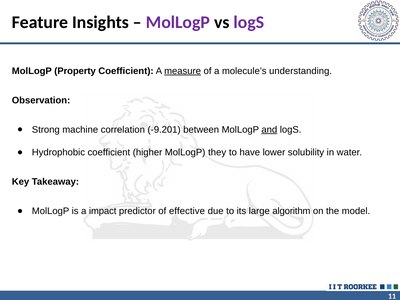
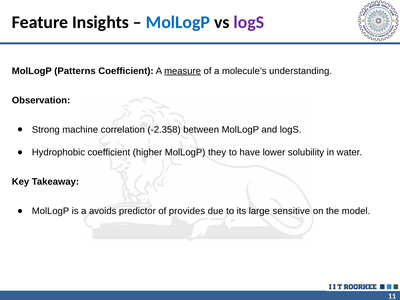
MolLogP at (178, 22) colour: purple -> blue
Property: Property -> Patterns
-9.201: -9.201 -> -2.358
and underline: present -> none
impact: impact -> avoids
effective: effective -> provides
algorithm: algorithm -> sensitive
